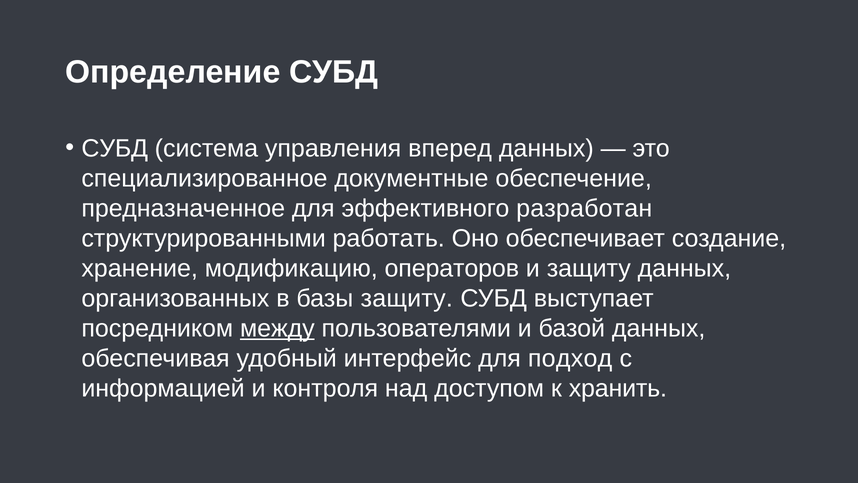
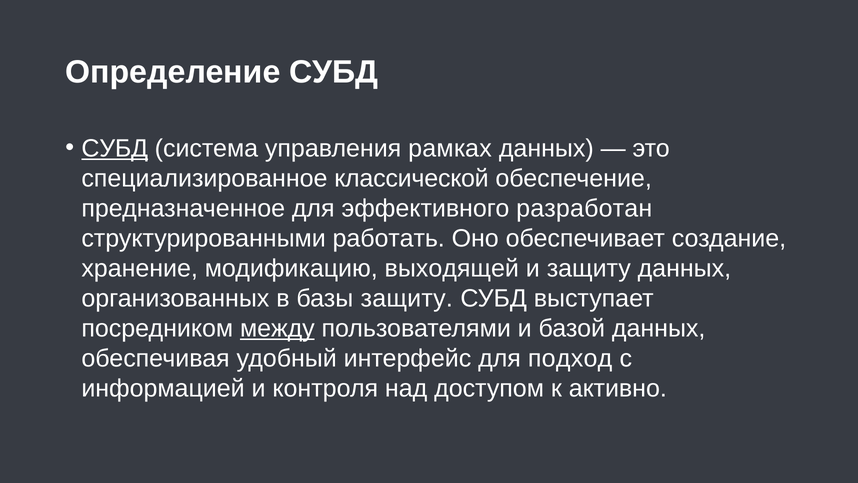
СУБД at (115, 148) underline: none -> present
вперед: вперед -> рамках
документные: документные -> классической
операторов: операторов -> выходящей
хранить: хранить -> активно
